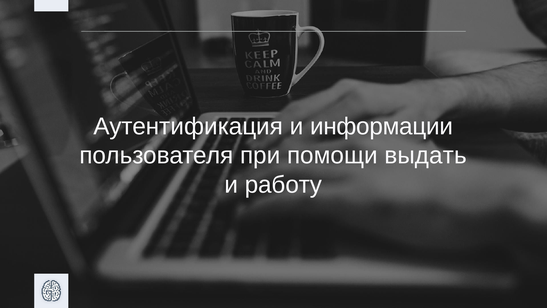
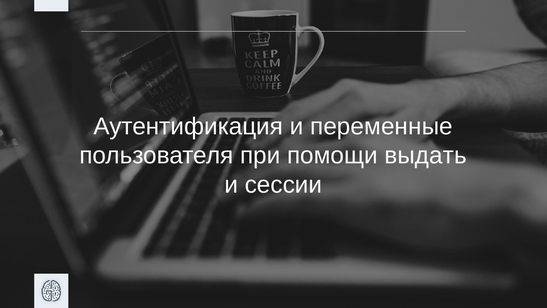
информации: информации -> переменные
работу: работу -> сессии
